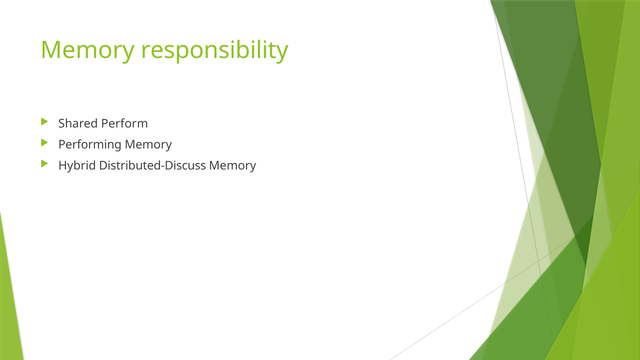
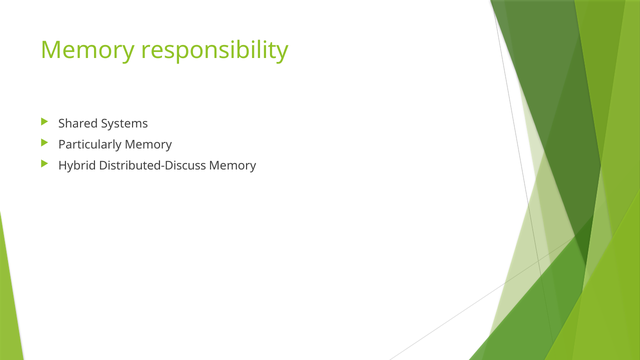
Perform: Perform -> Systems
Performing: Performing -> Particularly
